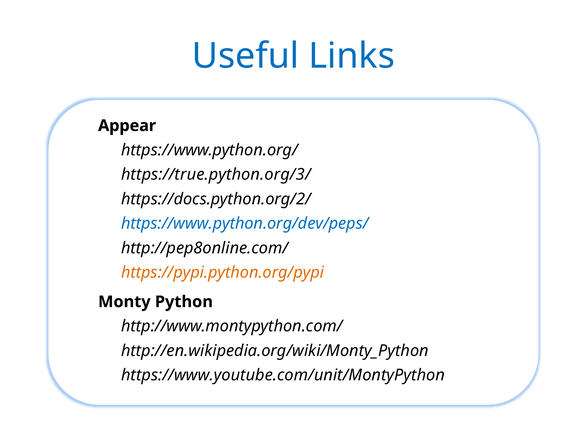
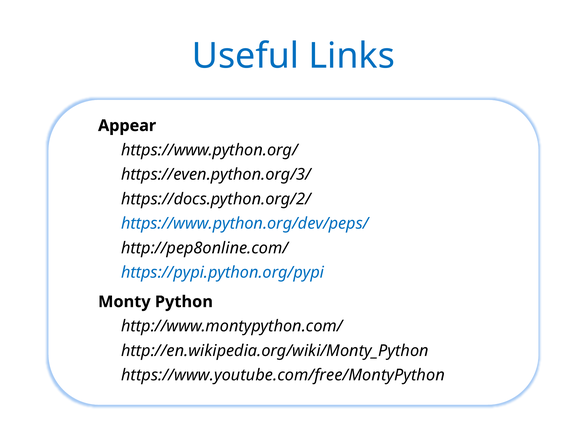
https://true.python.org/3/: https://true.python.org/3/ -> https://even.python.org/3/
https://pypi.python.org/pypi colour: orange -> blue
https://www.youtube.com/unit/MontyPython: https://www.youtube.com/unit/MontyPython -> https://www.youtube.com/free/MontyPython
